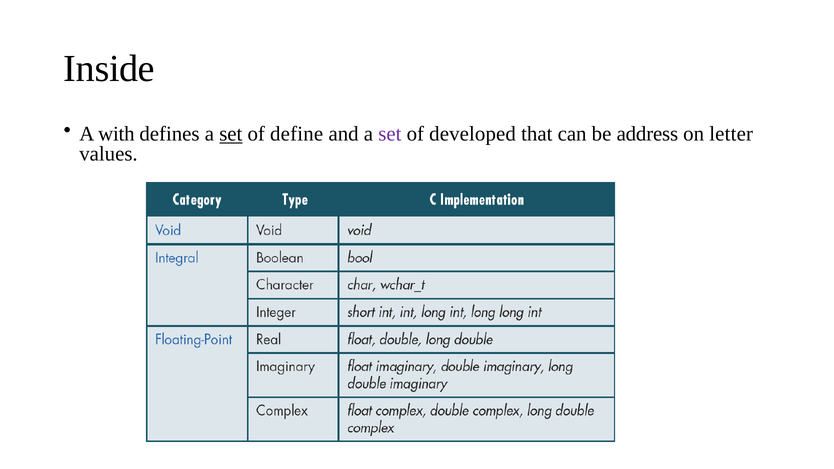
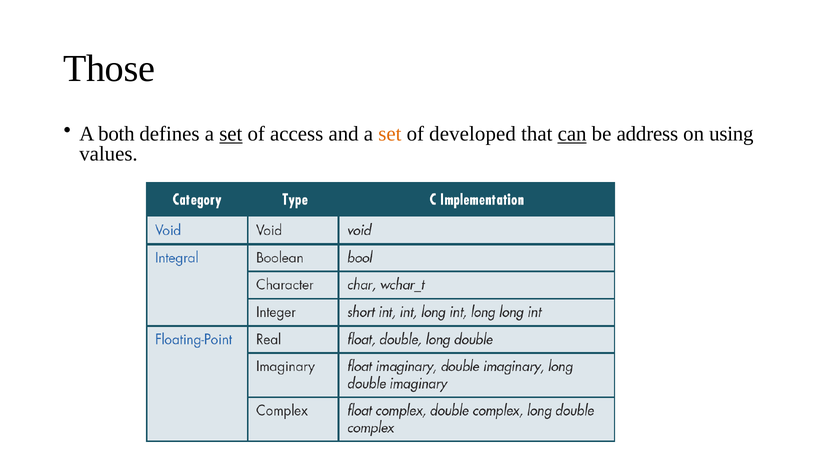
Inside: Inside -> Those
with: with -> both
define: define -> access
set at (390, 134) colour: purple -> orange
can underline: none -> present
letter: letter -> using
